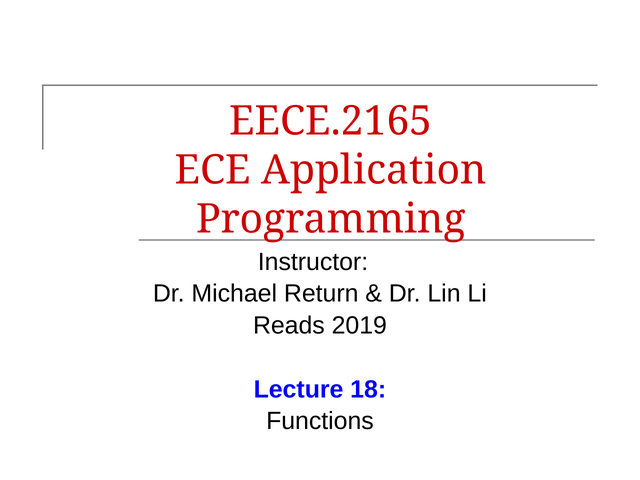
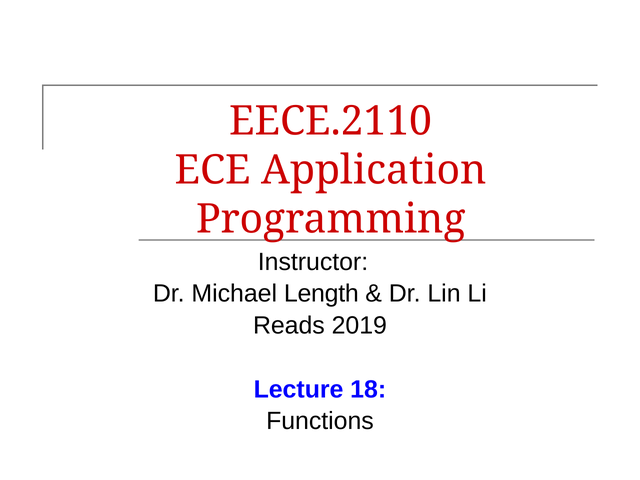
EECE.2165: EECE.2165 -> EECE.2110
Return: Return -> Length
